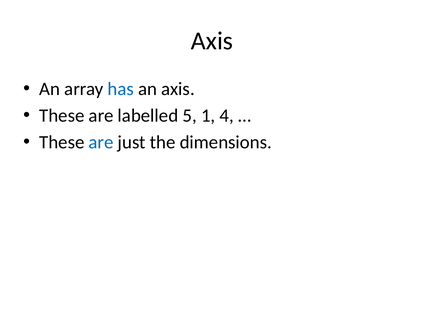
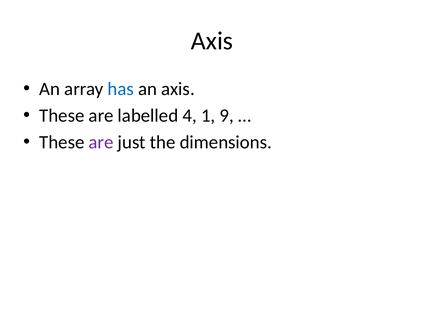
5: 5 -> 4
4: 4 -> 9
are at (101, 142) colour: blue -> purple
